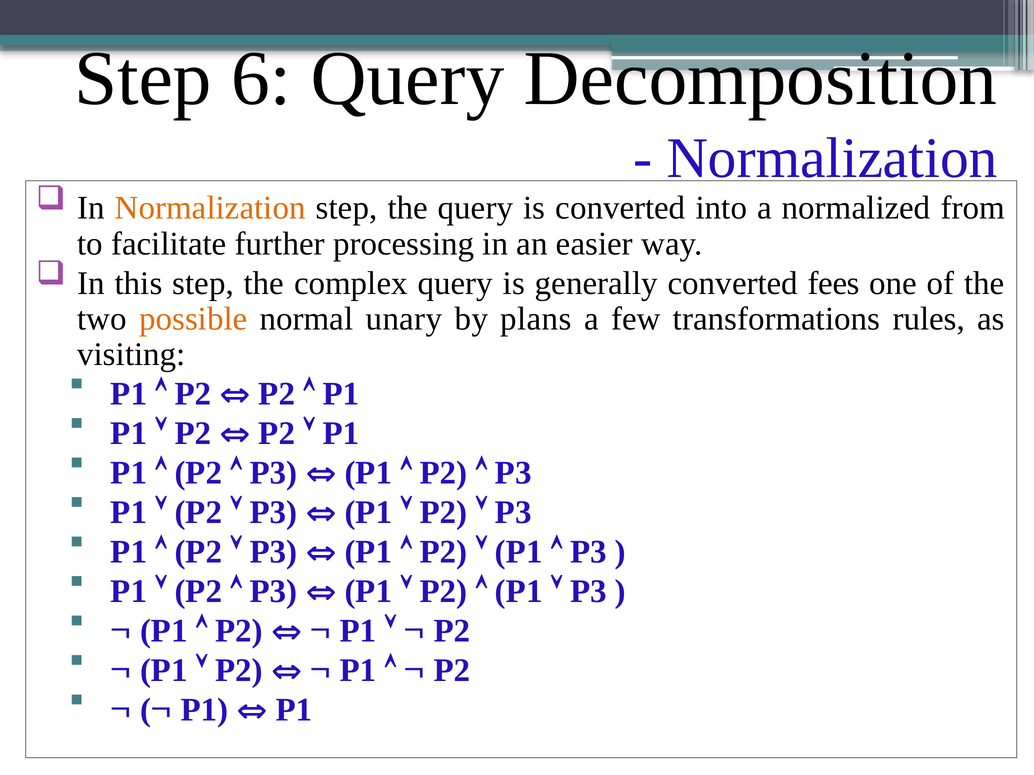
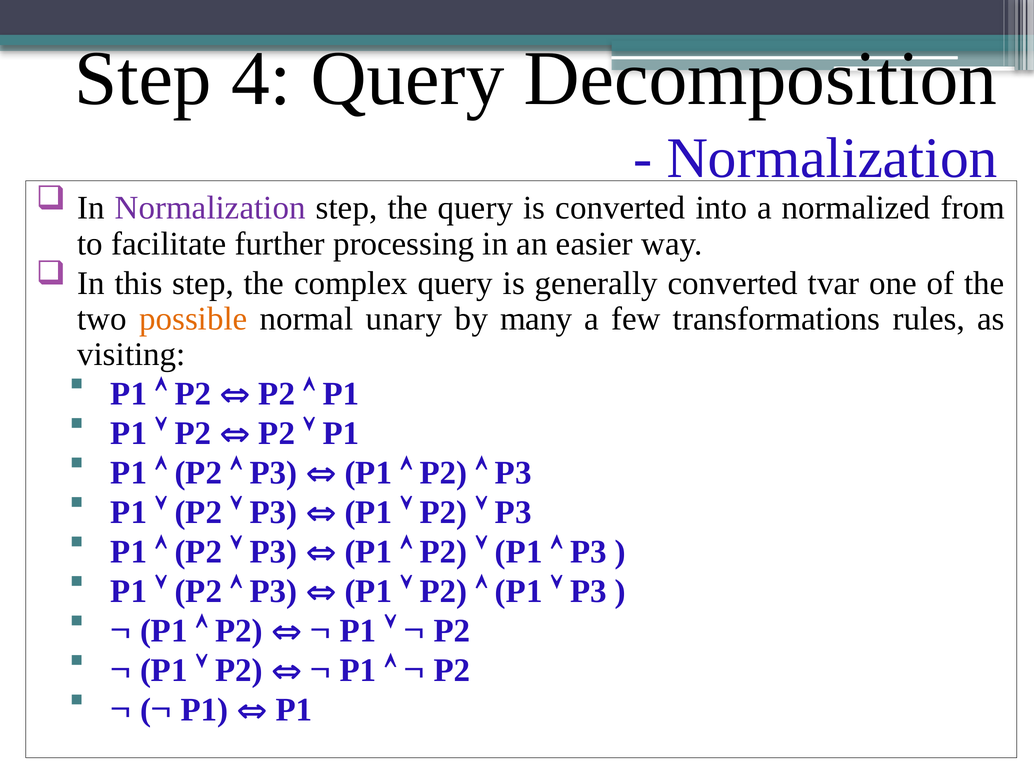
6: 6 -> 4
Normalization at (210, 208) colour: orange -> purple
fees: fees -> tvar
plans: plans -> many
